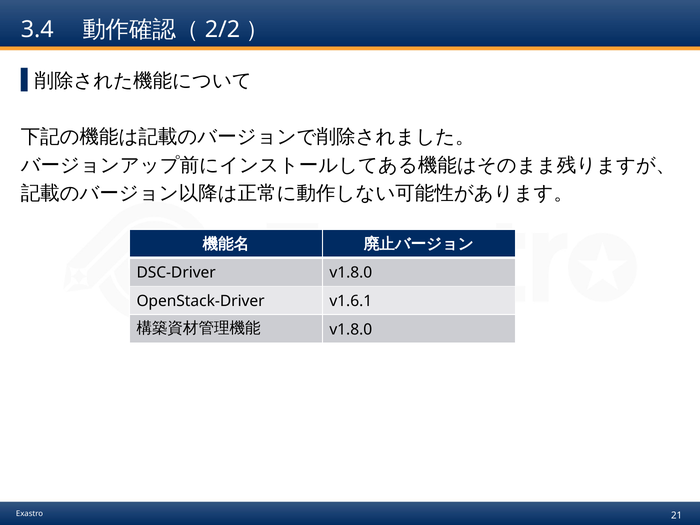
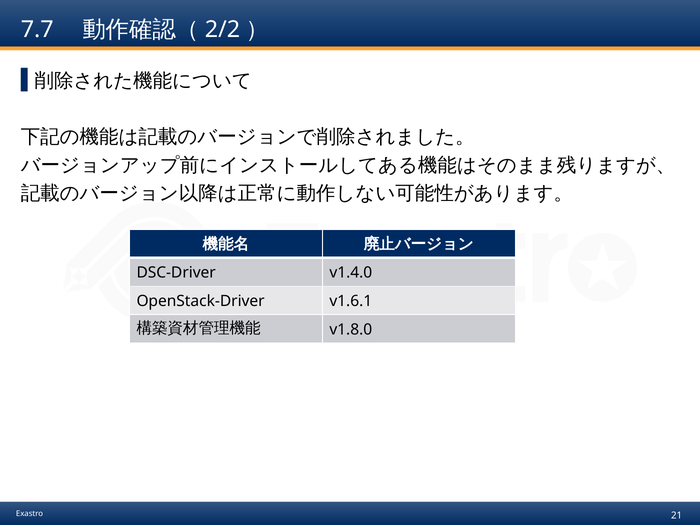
3.4: 3.4 -> 7.7
DSC-Driver v1.8.0: v1.8.0 -> v1.4.0
